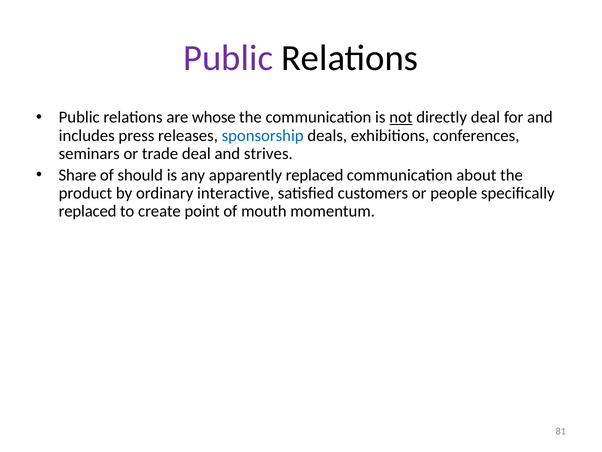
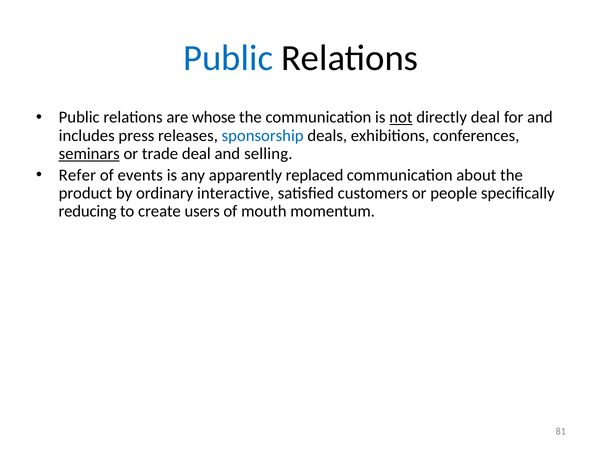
Public at (228, 58) colour: purple -> blue
seminars underline: none -> present
strives: strives -> selling
Share: Share -> Refer
should: should -> events
replaced at (88, 211): replaced -> reducing
point: point -> users
